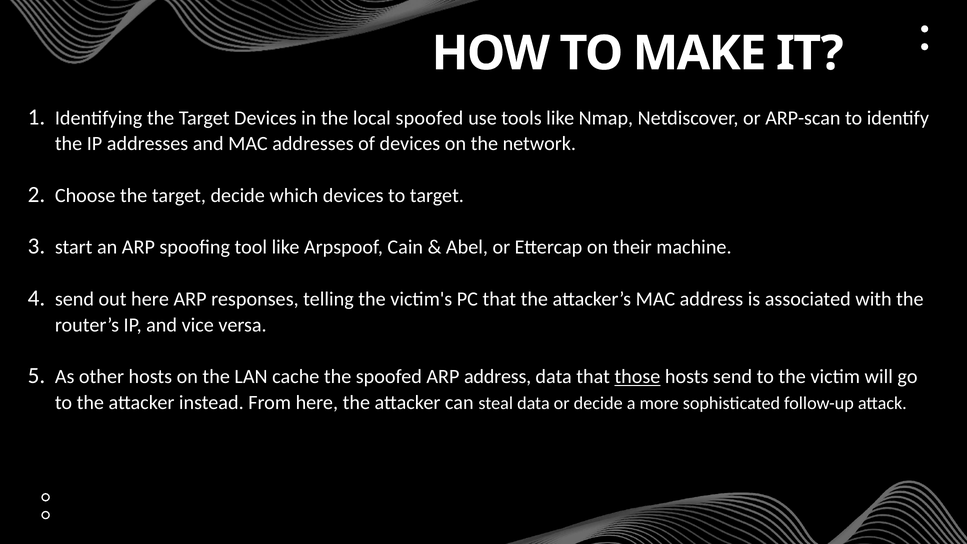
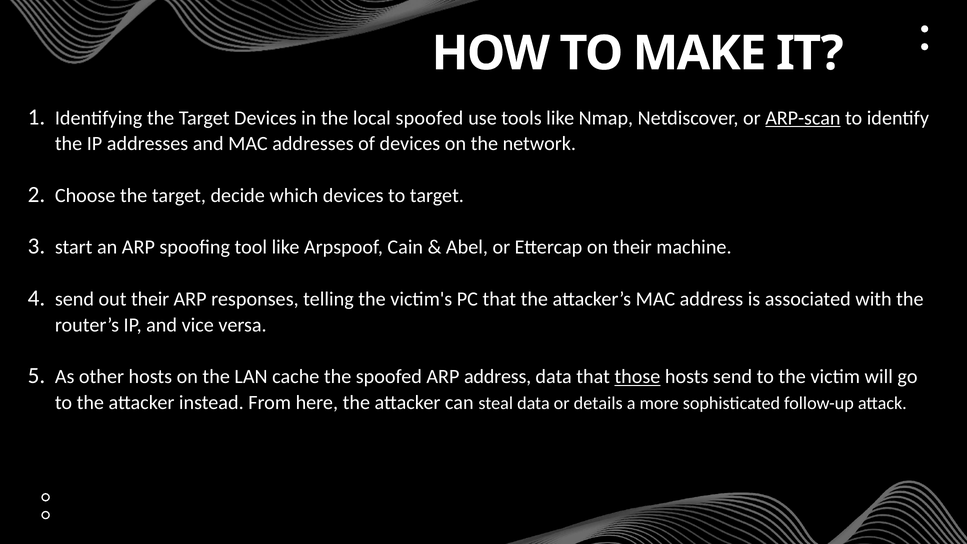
ARP-scan underline: none -> present
out here: here -> their
or decide: decide -> details
